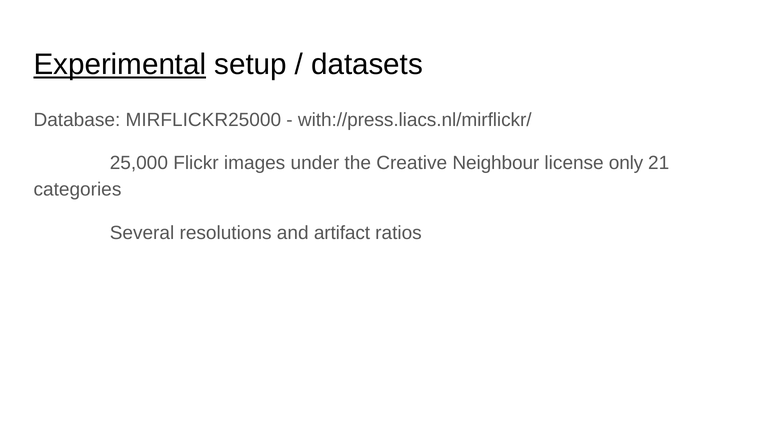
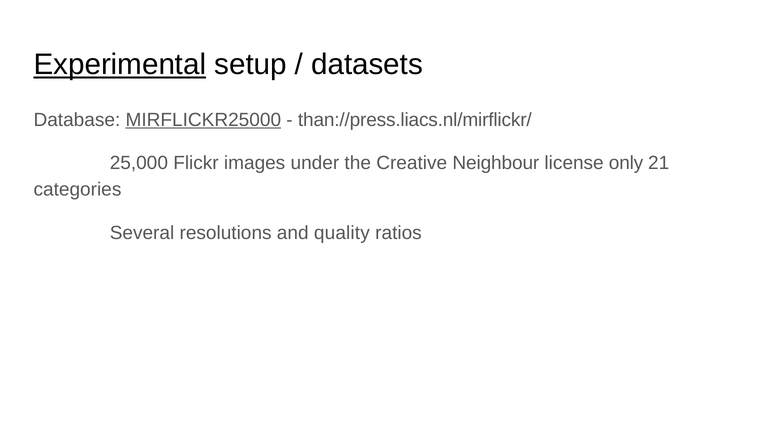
MIRFLICKR25000 underline: none -> present
with://press.liacs.nl/mirflickr/: with://press.liacs.nl/mirflickr/ -> than://press.liacs.nl/mirflickr/
artifact: artifact -> quality
